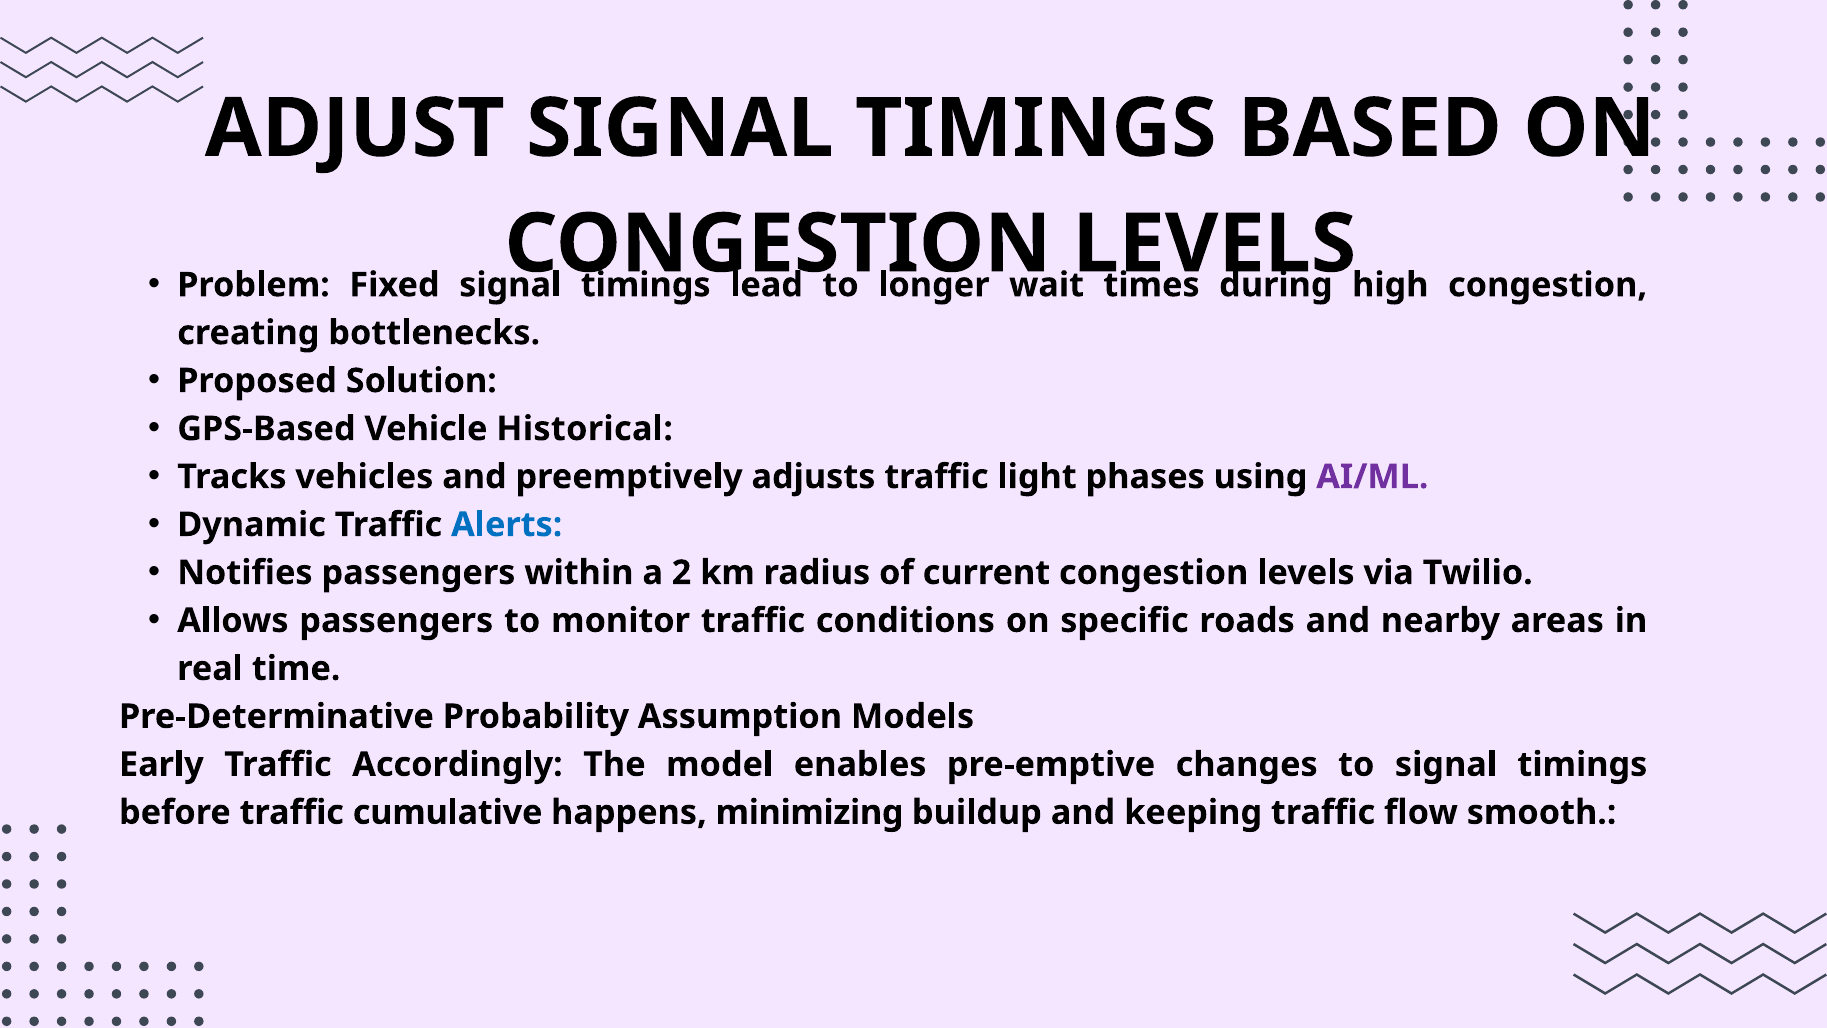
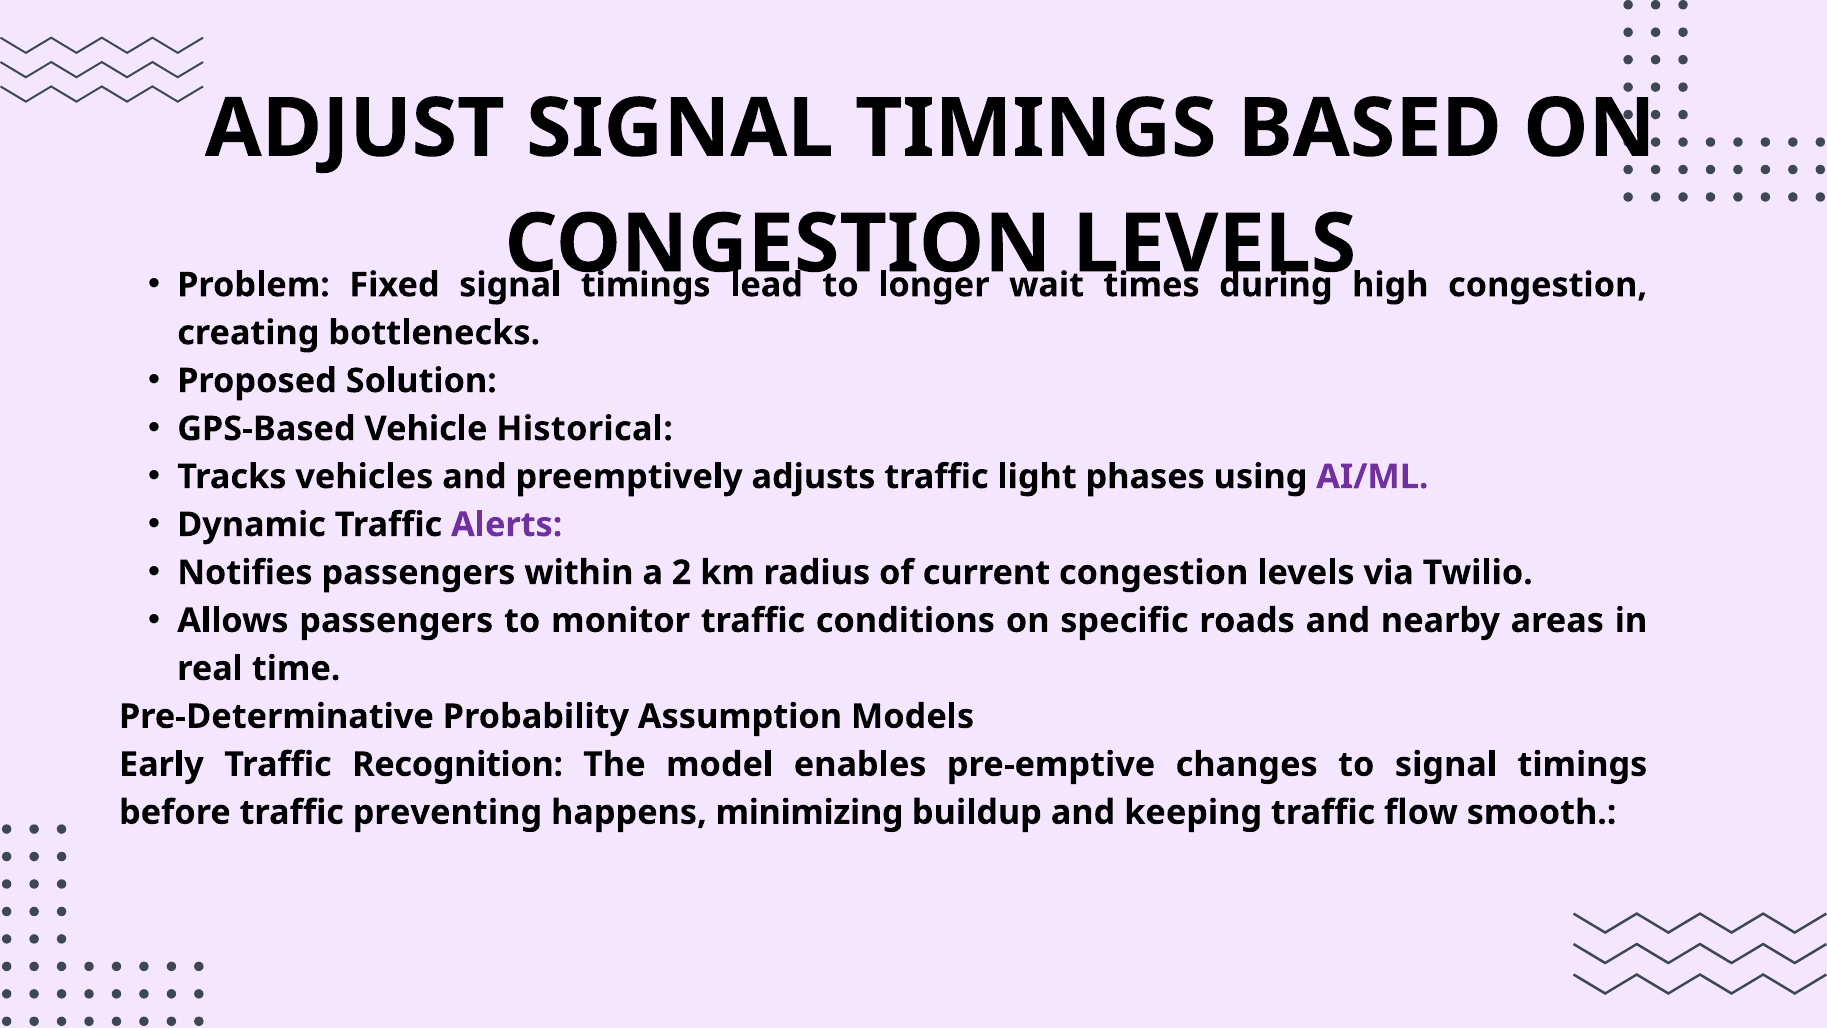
Alerts colour: blue -> purple
Accordingly: Accordingly -> Recognition
cumulative: cumulative -> preventing
